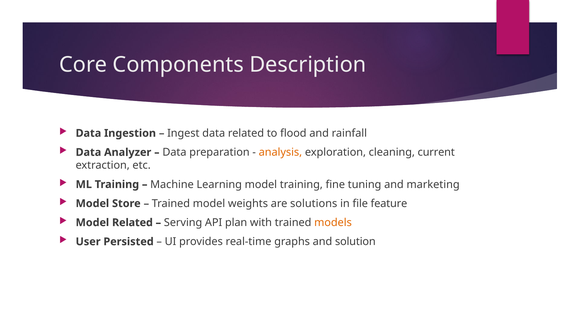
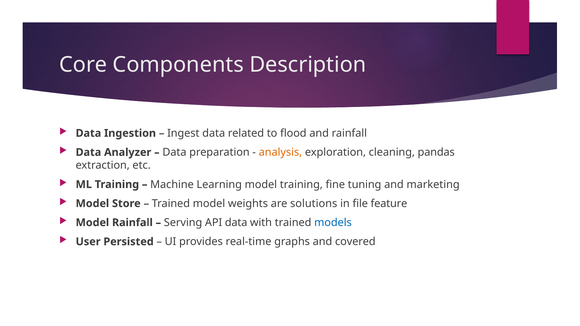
current: current -> pandas
Model Related: Related -> Rainfall
API plan: plan -> data
models colour: orange -> blue
solution: solution -> covered
